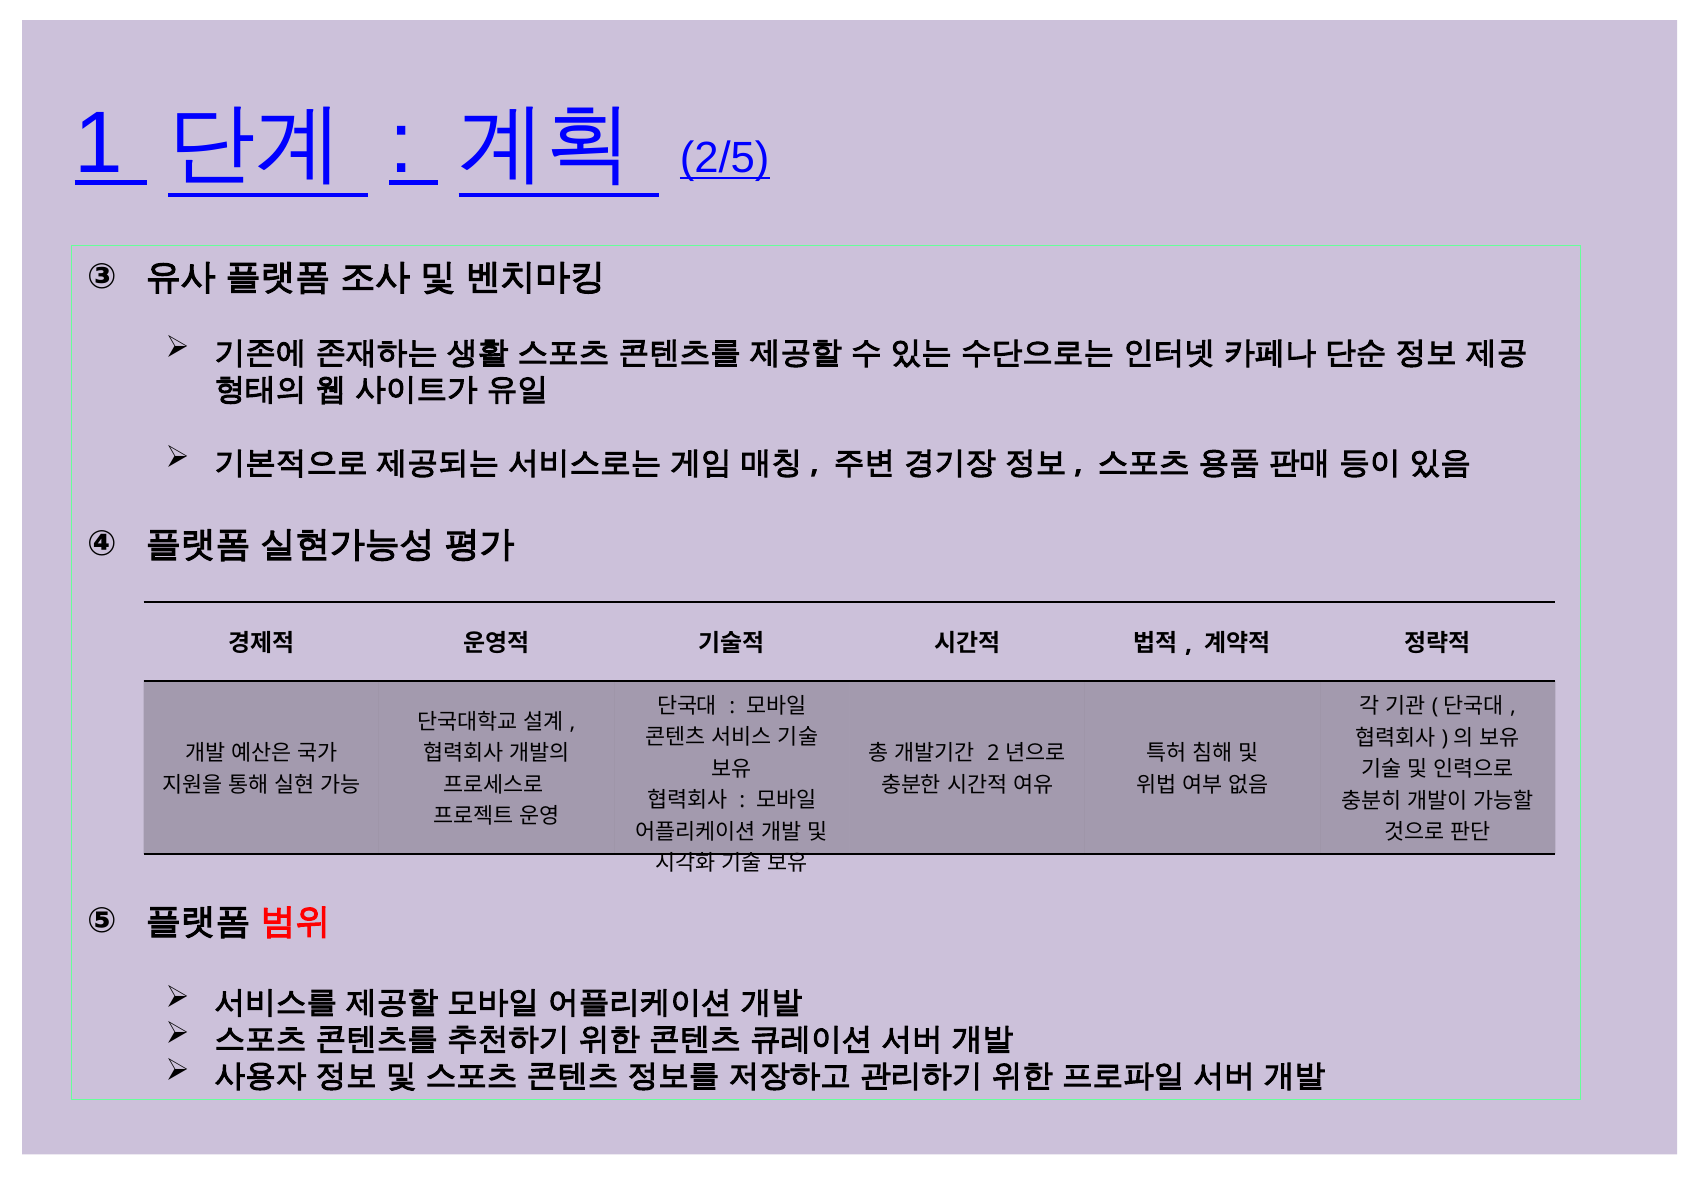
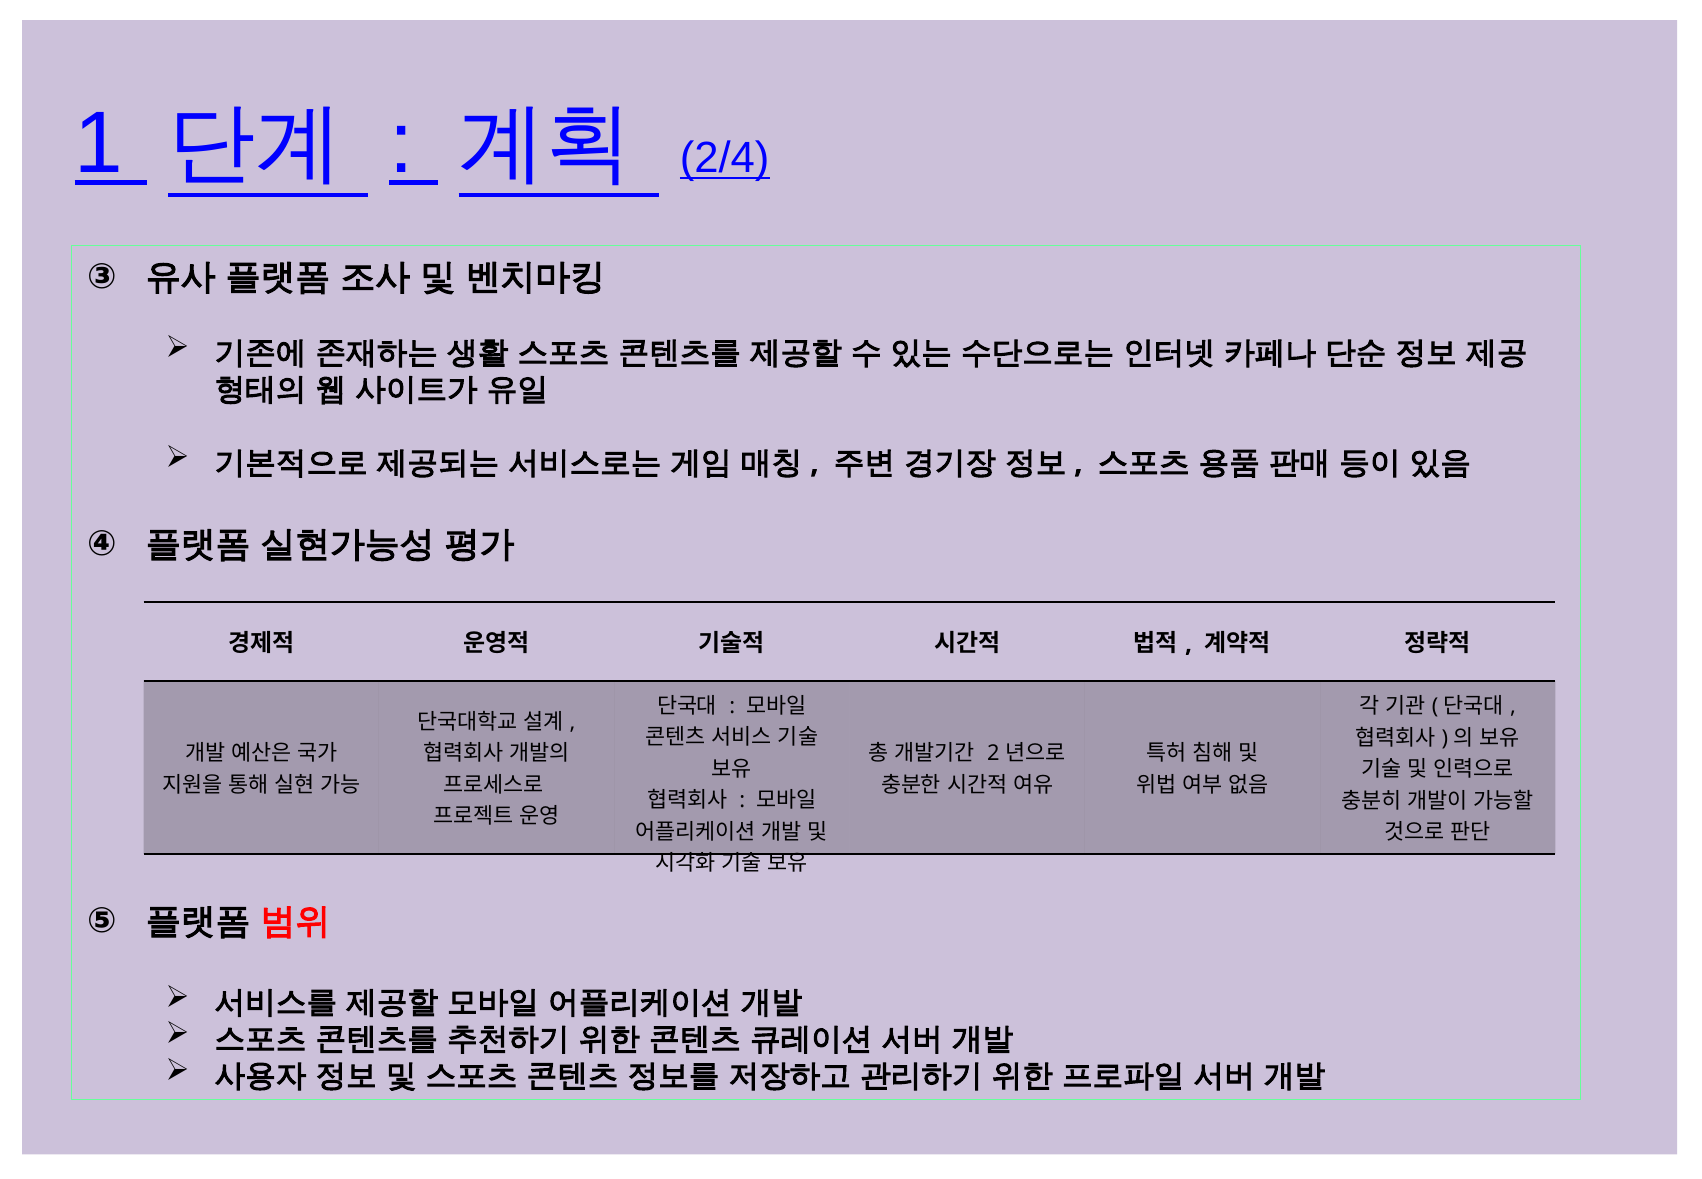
2/5: 2/5 -> 2/4
